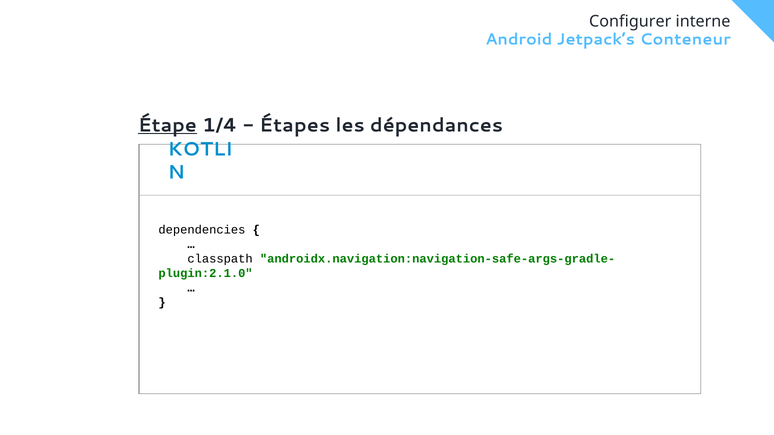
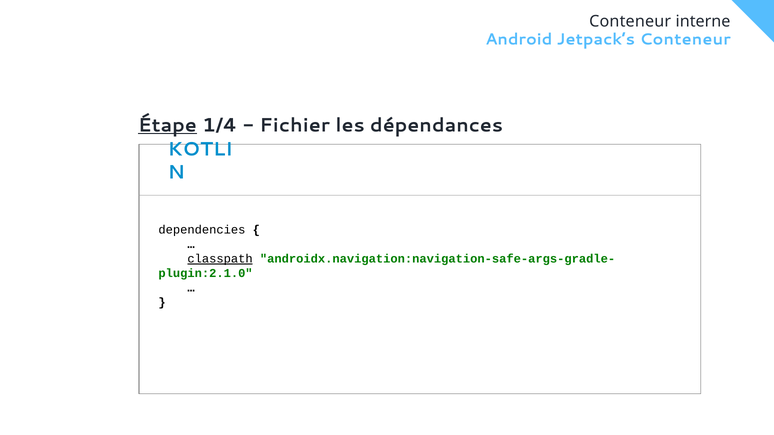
Configurer at (630, 22): Configurer -> Conteneur
Étapes: Étapes -> Fichier
classpath underline: none -> present
